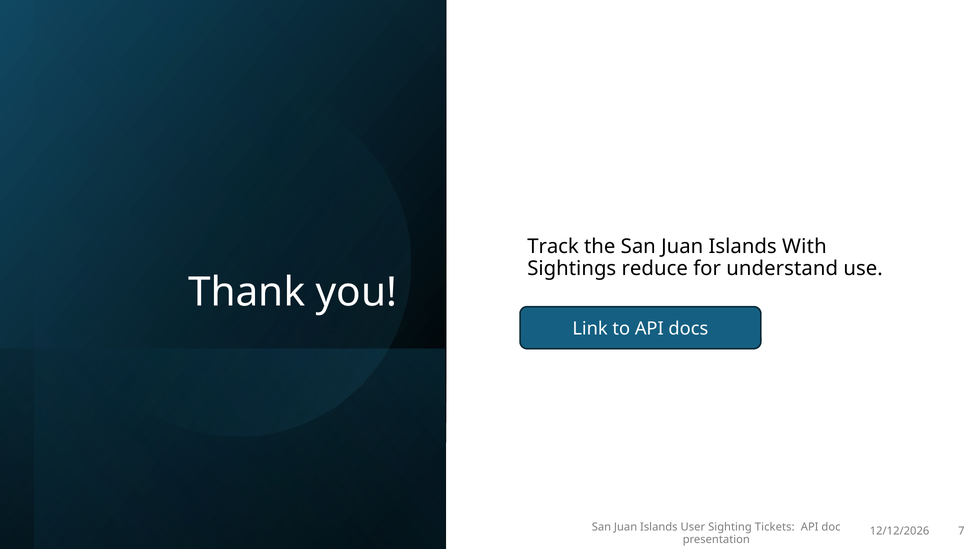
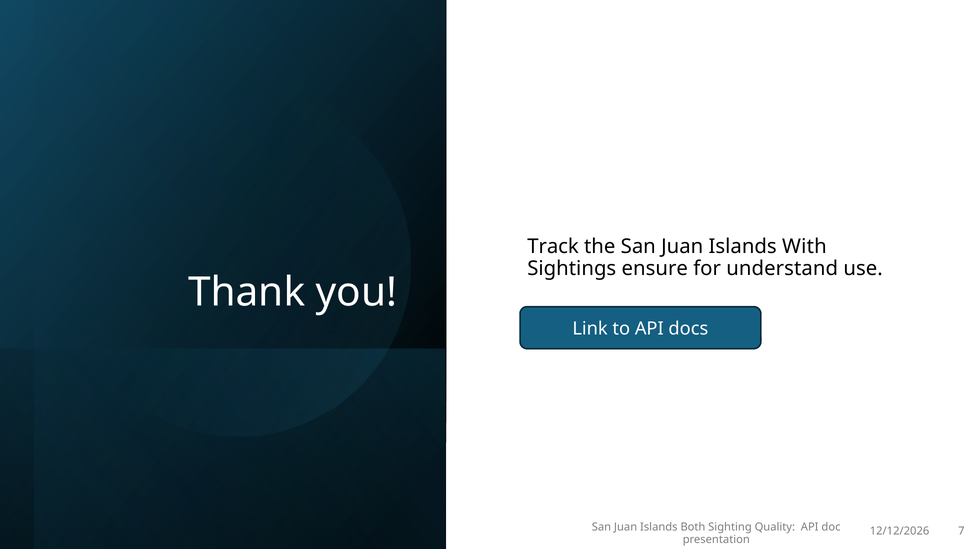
reduce: reduce -> ensure
User: User -> Both
Tickets: Tickets -> Quality
